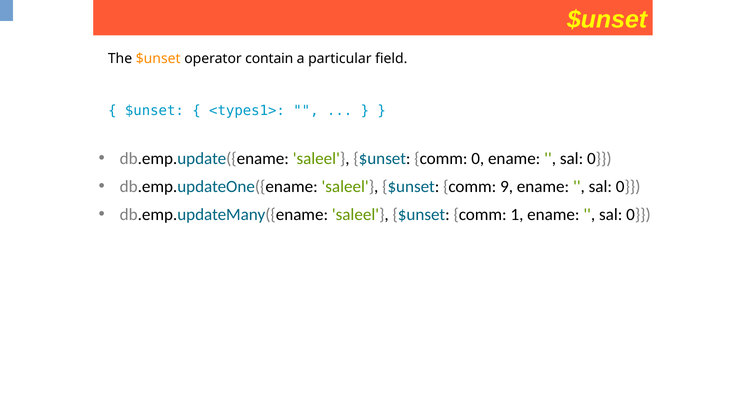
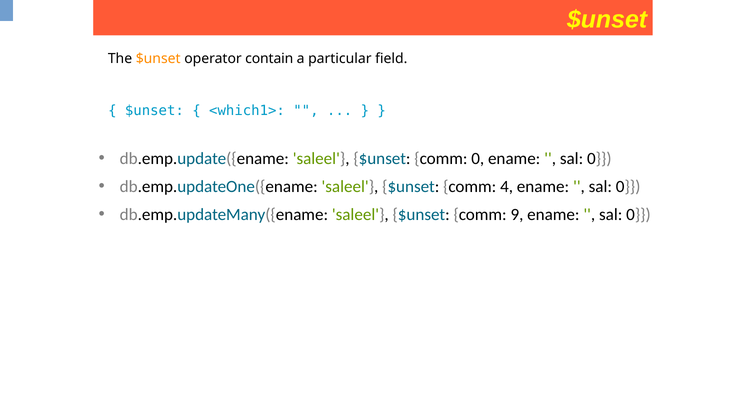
<types1>: <types1> -> <which1>
9: 9 -> 4
1: 1 -> 9
